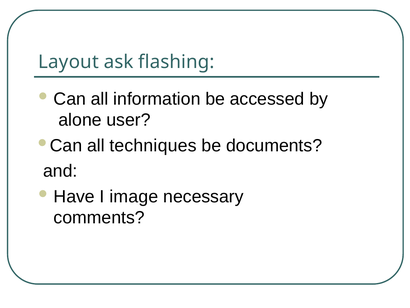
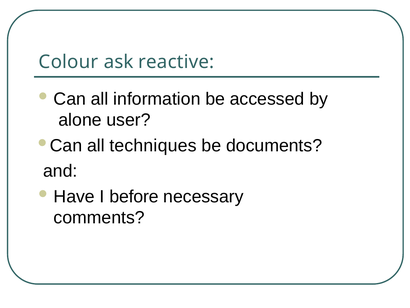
Layout: Layout -> Colour
flashing: flashing -> reactive
image: image -> before
